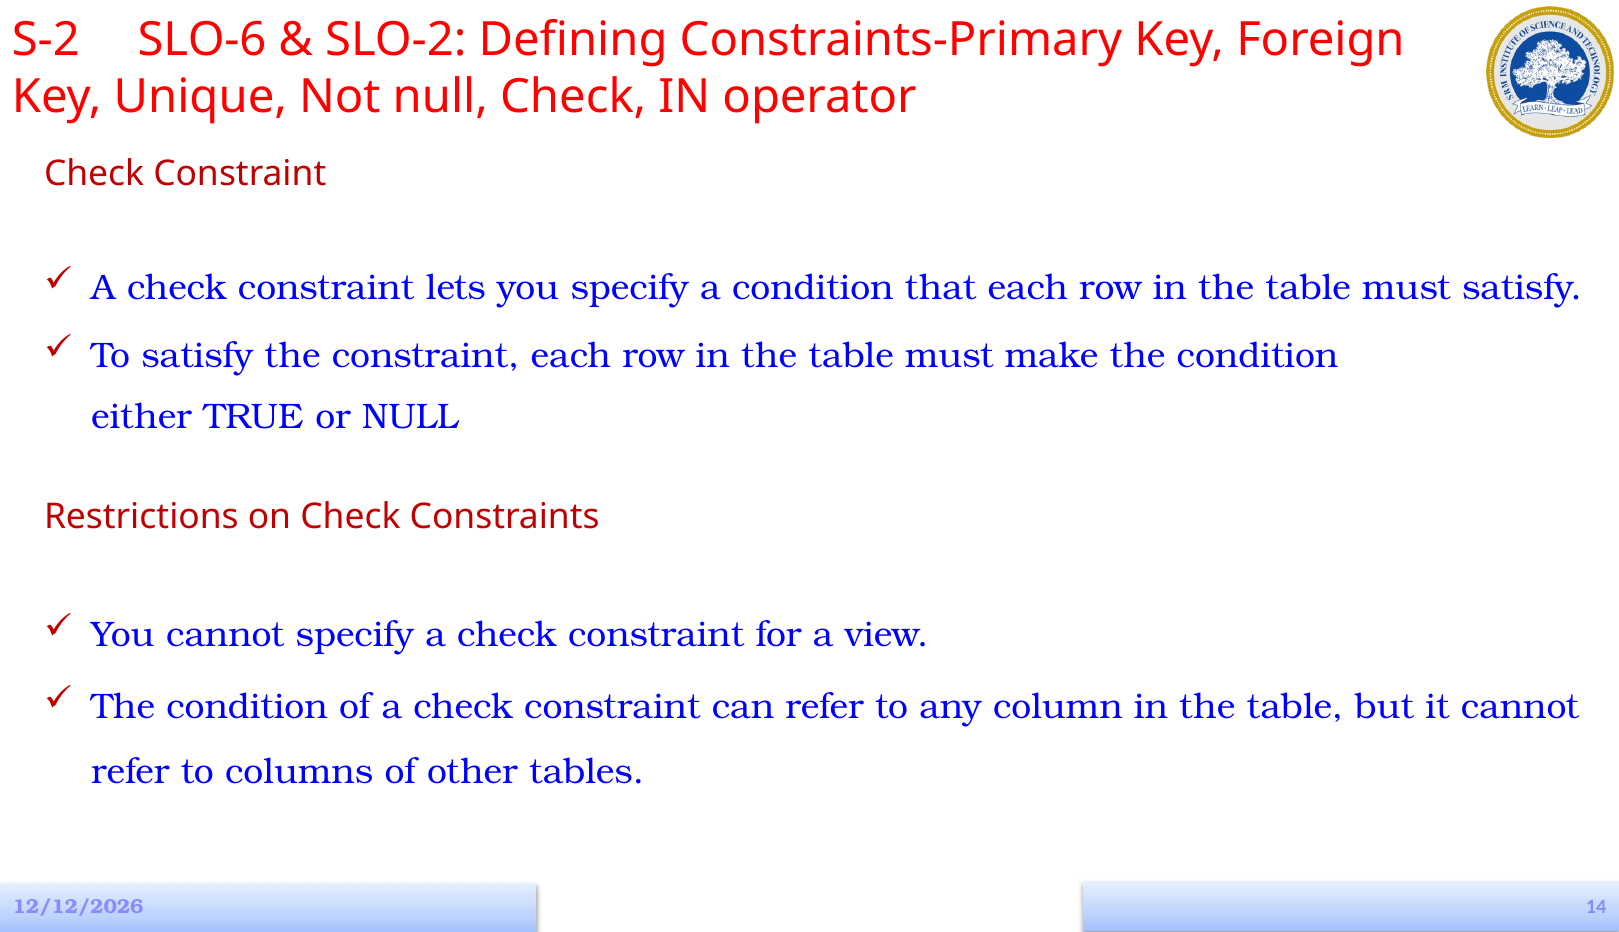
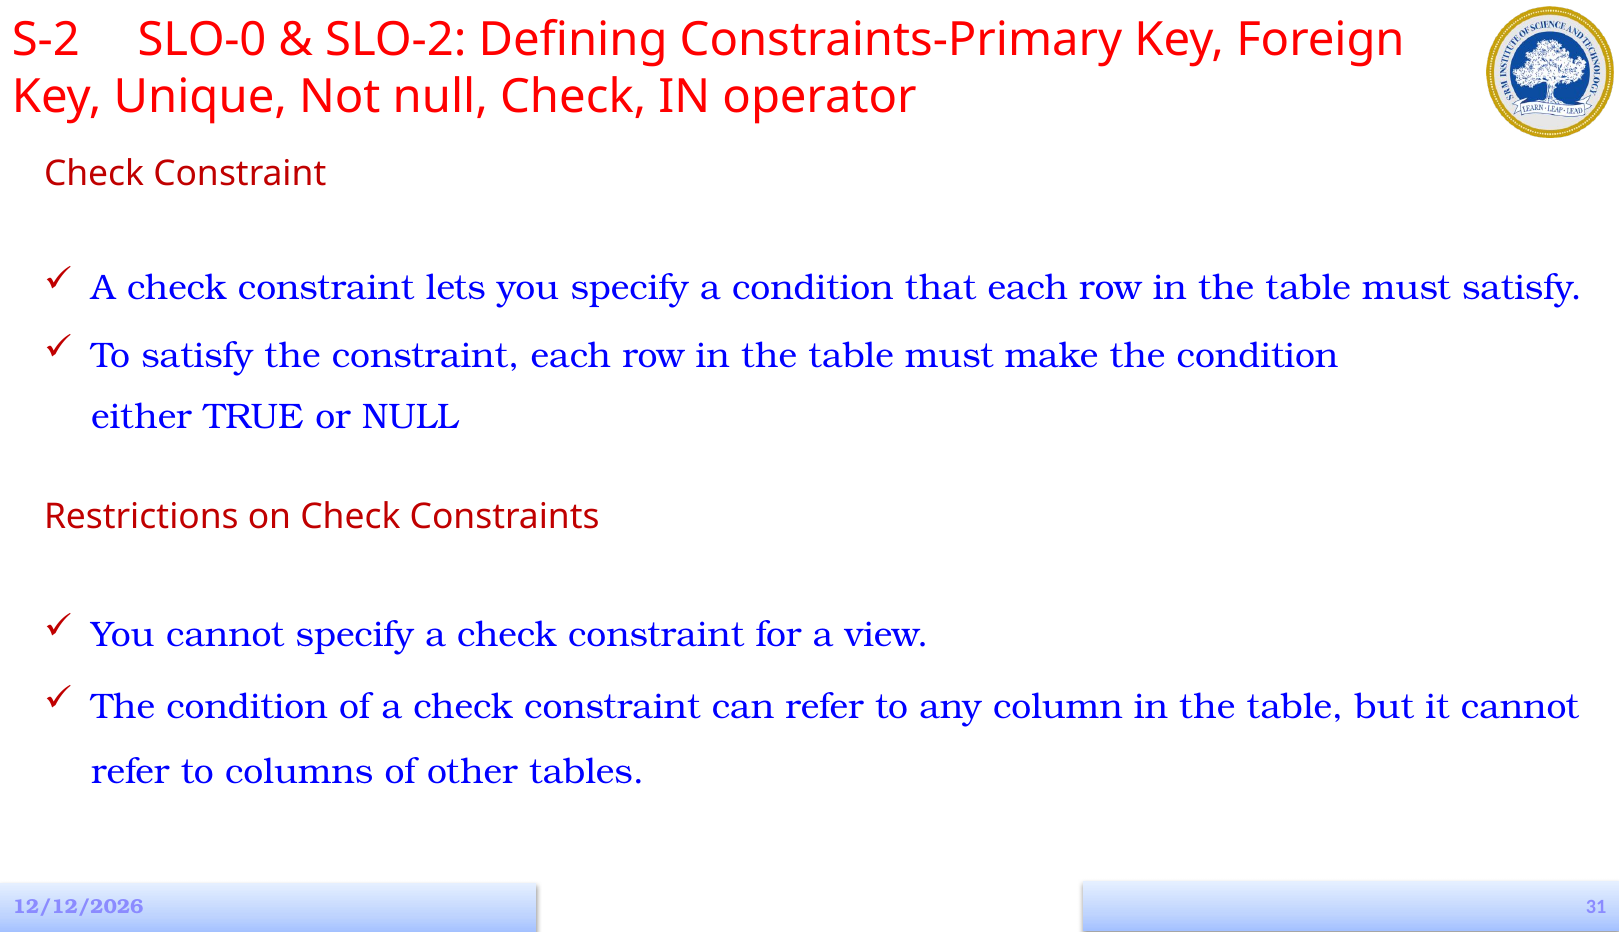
SLO-6: SLO-6 -> SLO-0
14: 14 -> 31
